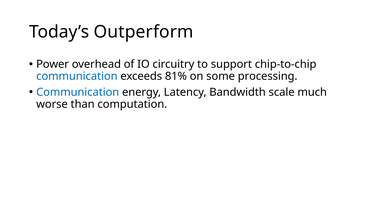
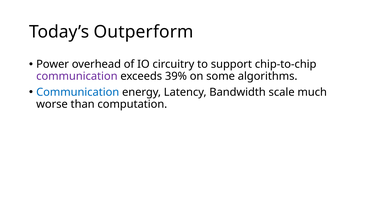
communication at (77, 76) colour: blue -> purple
81%: 81% -> 39%
processing: processing -> algorithms
